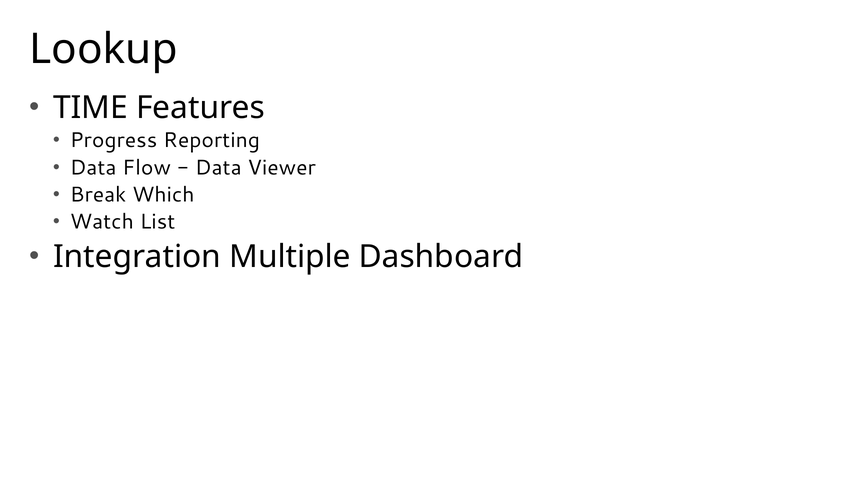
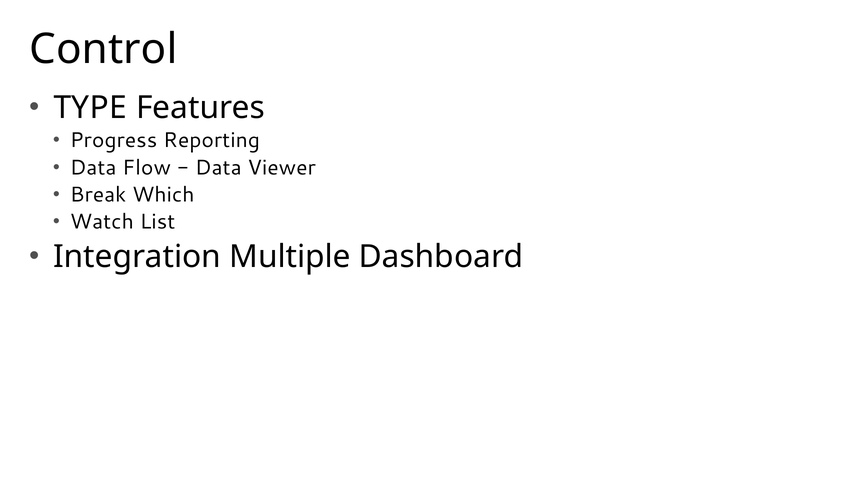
Lookup: Lookup -> Control
TIME: TIME -> TYPE
